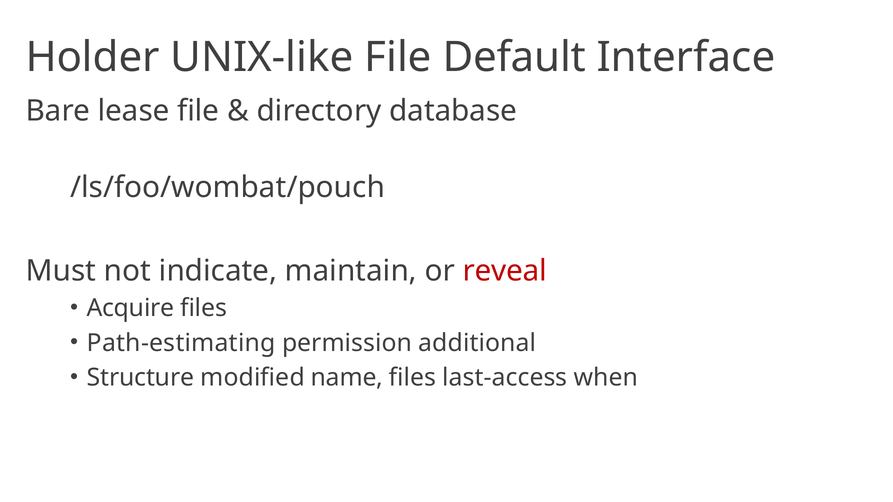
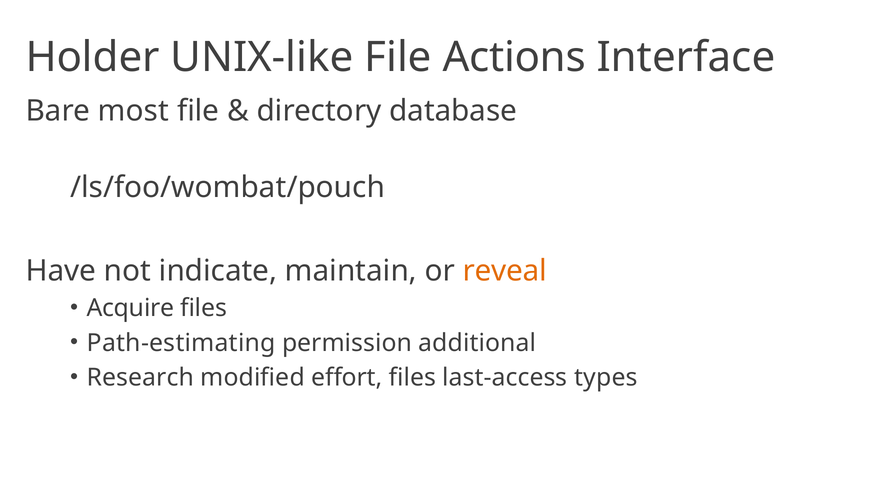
Default: Default -> Actions
lease: lease -> most
Must: Must -> Have
reveal colour: red -> orange
Structure: Structure -> Research
name: name -> effort
when: when -> types
